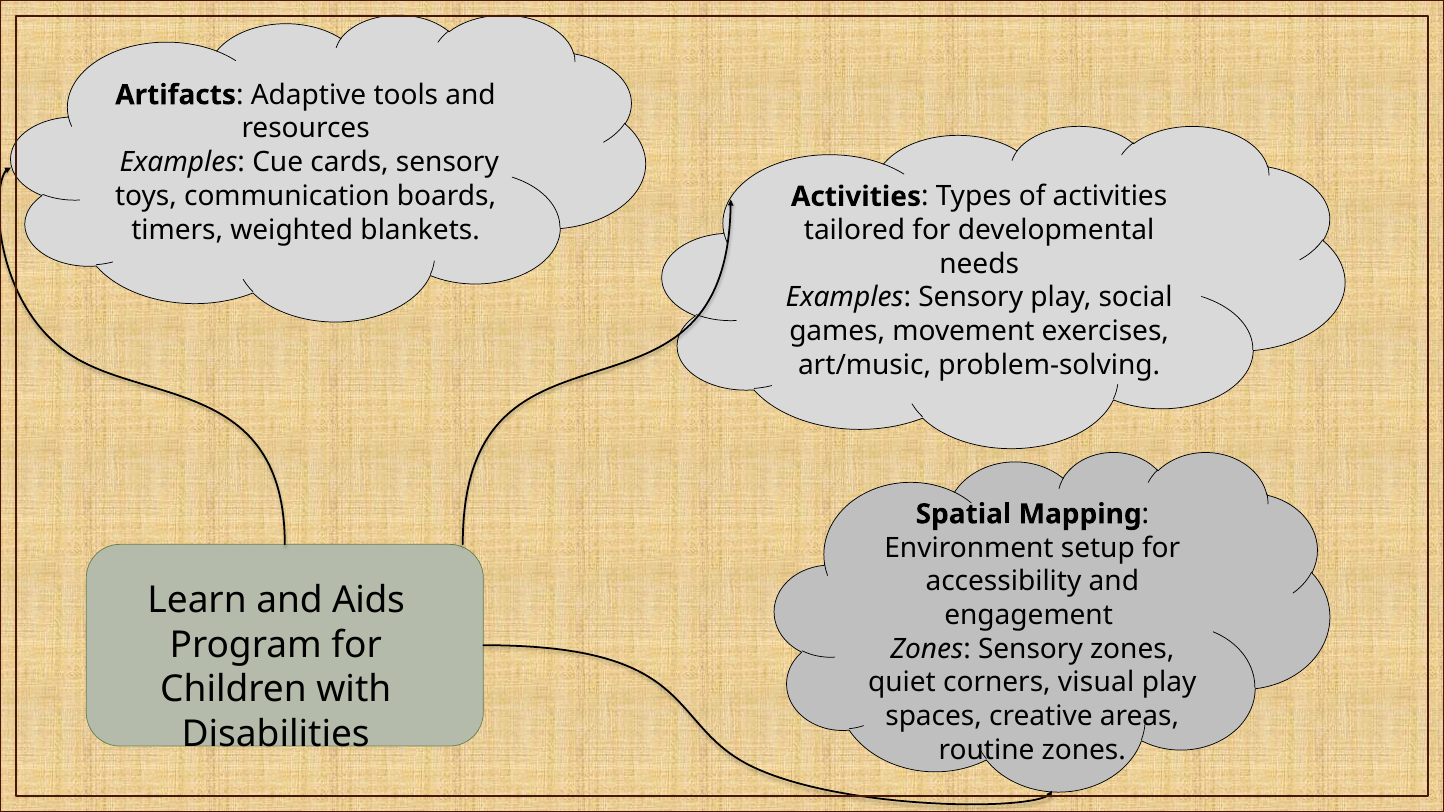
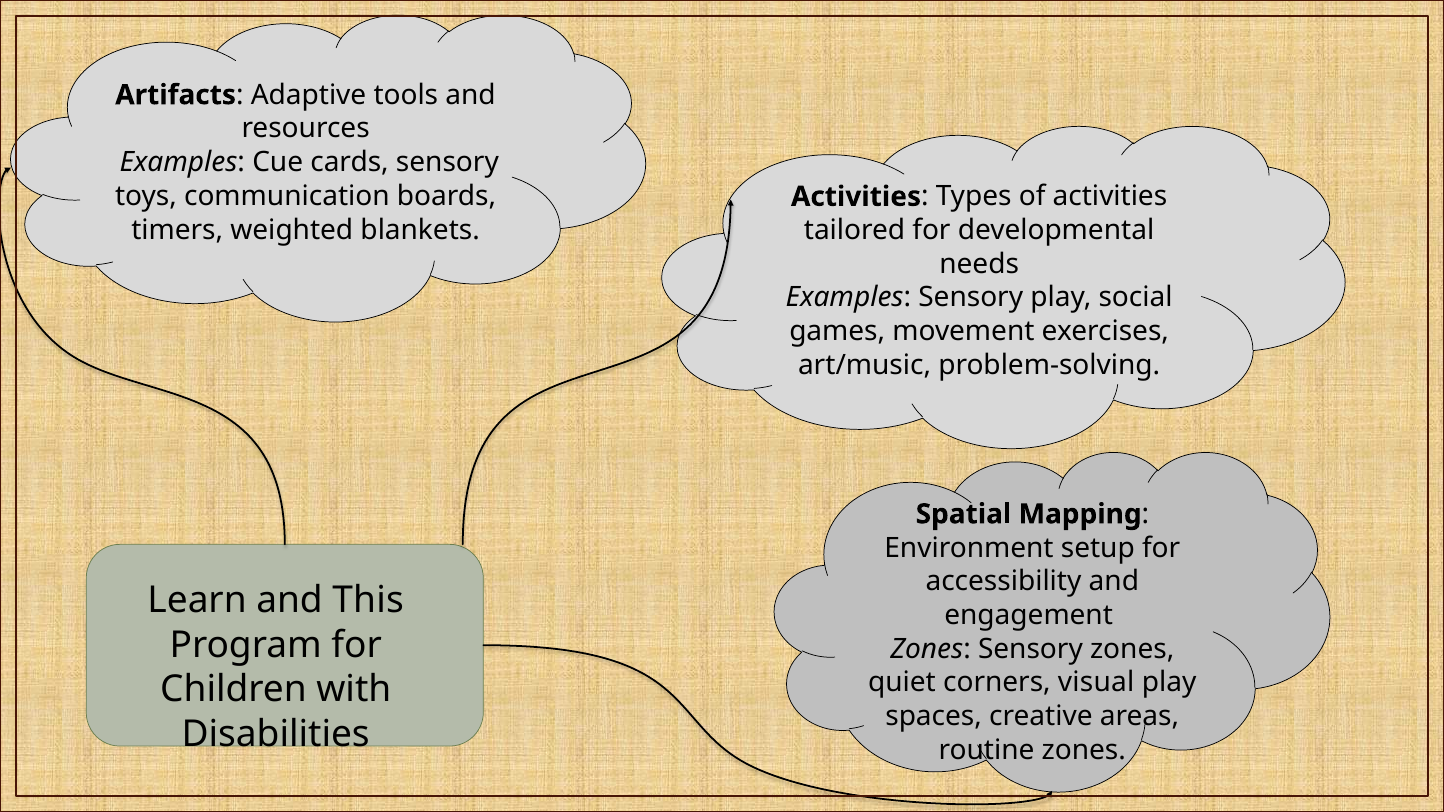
Aids: Aids -> This
